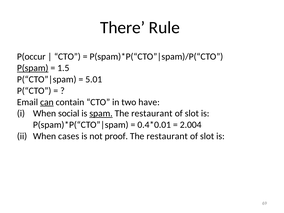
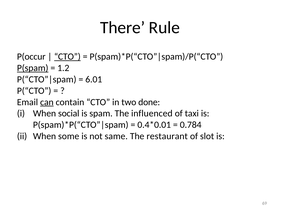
CTO at (67, 57) underline: none -> present
1.5: 1.5 -> 1.2
5.01: 5.01 -> 6.01
have: have -> done
spam underline: present -> none
restaurant at (152, 113): restaurant -> influenced
slot at (192, 113): slot -> taxi
2.004: 2.004 -> 0.784
cases: cases -> some
proof: proof -> same
